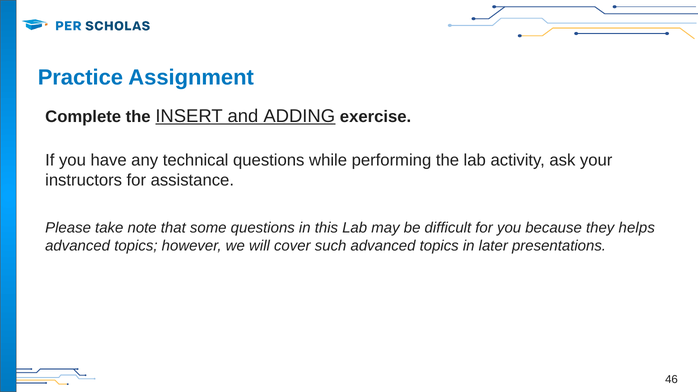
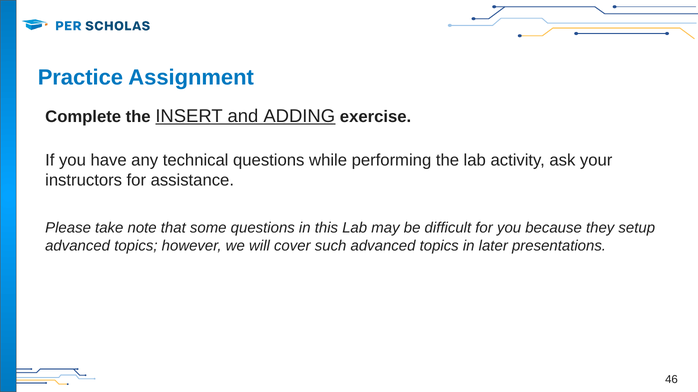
helps: helps -> setup
